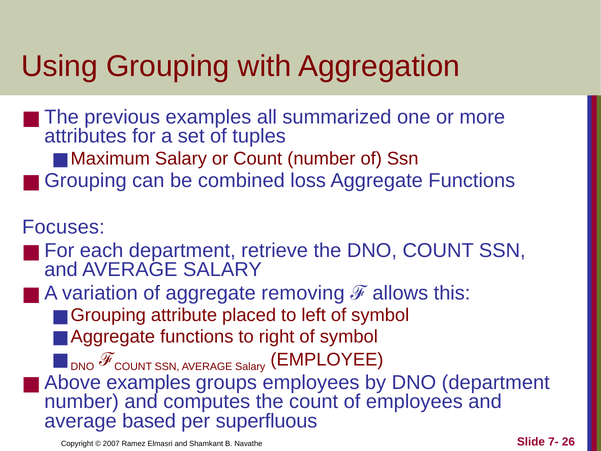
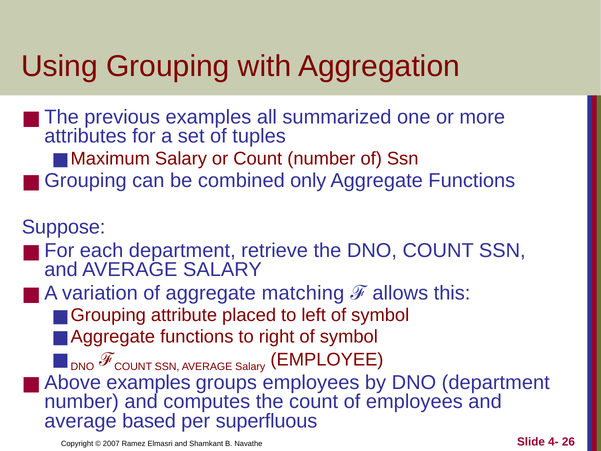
loss: loss -> only
Focuses: Focuses -> Suppose
removing: removing -> matching
7-: 7- -> 4-
